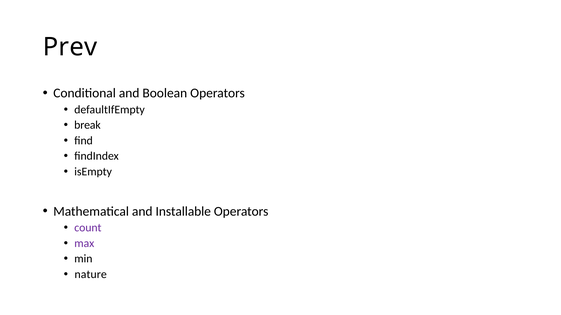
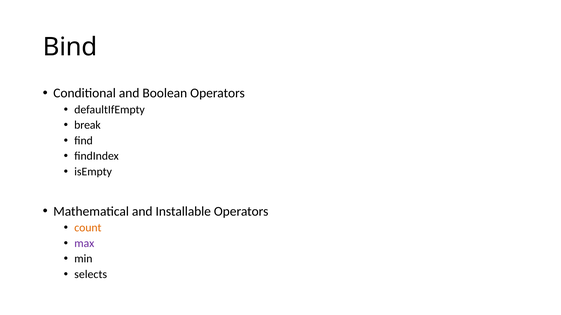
Prev: Prev -> Bind
count colour: purple -> orange
nature: nature -> selects
